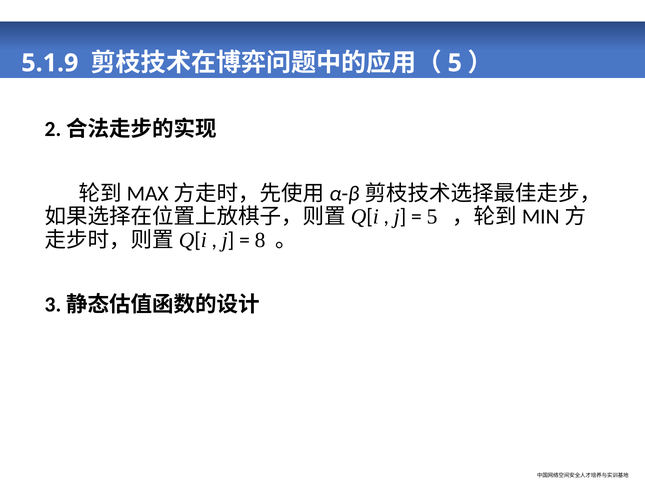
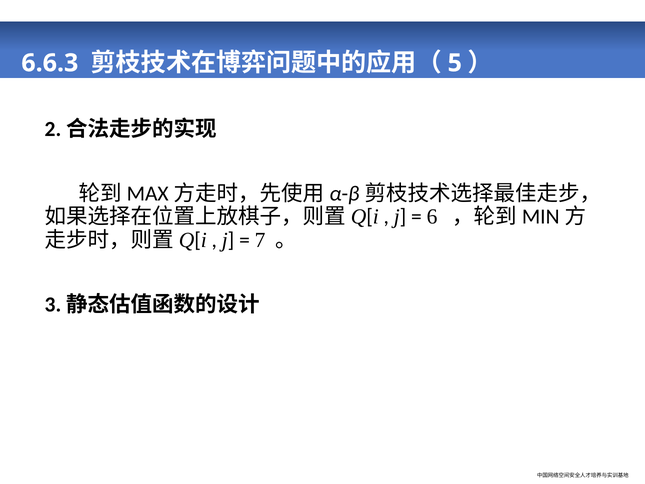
5.1.9: 5.1.9 -> 6.6.3
5 at (432, 217): 5 -> 6
8: 8 -> 7
